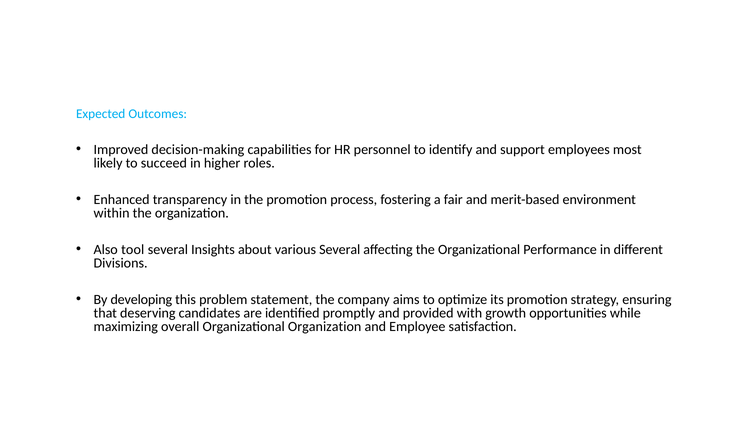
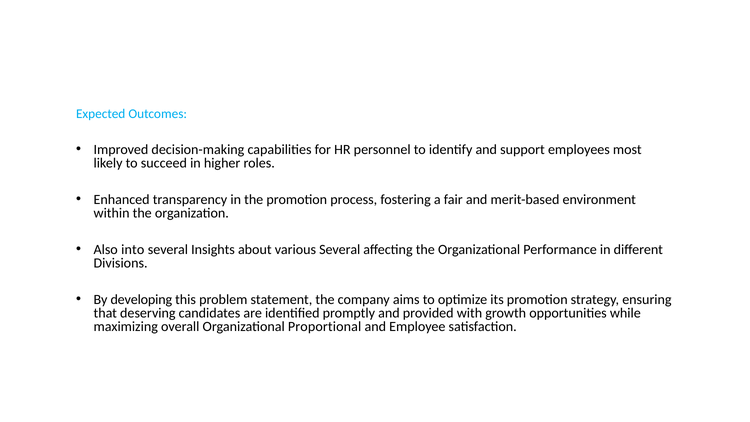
tool: tool -> into
Organizational Organization: Organization -> Proportional
